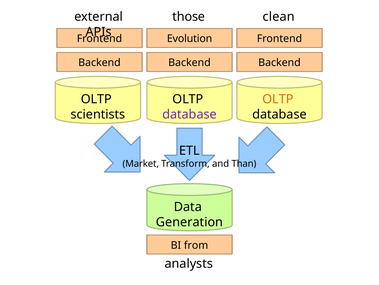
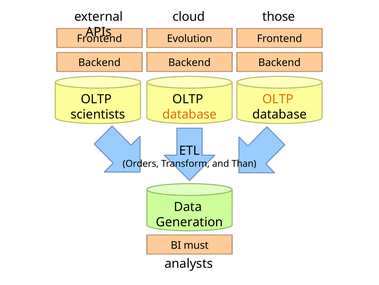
those: those -> cloud
clean: clean -> those
database at (190, 114) colour: purple -> orange
Market: Market -> Orders
from: from -> must
